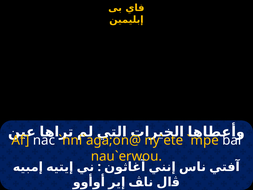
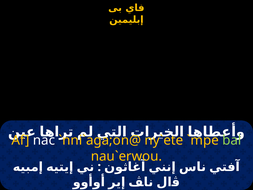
bal colour: white -> light green
